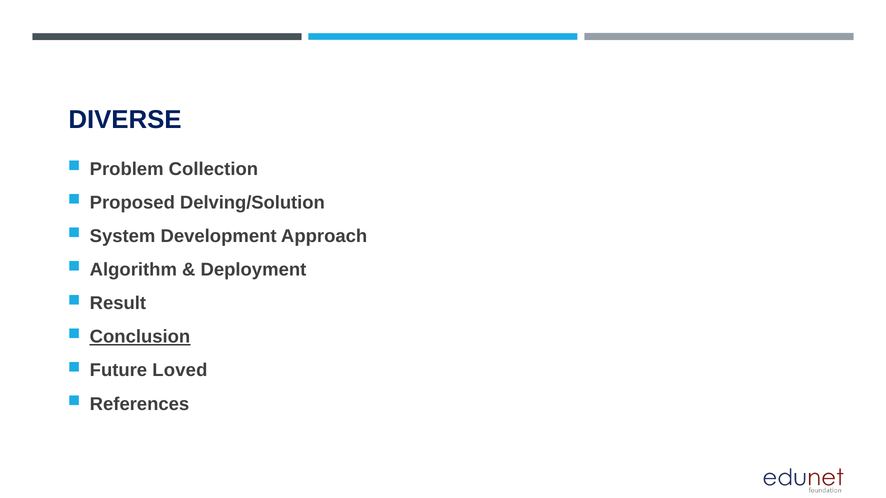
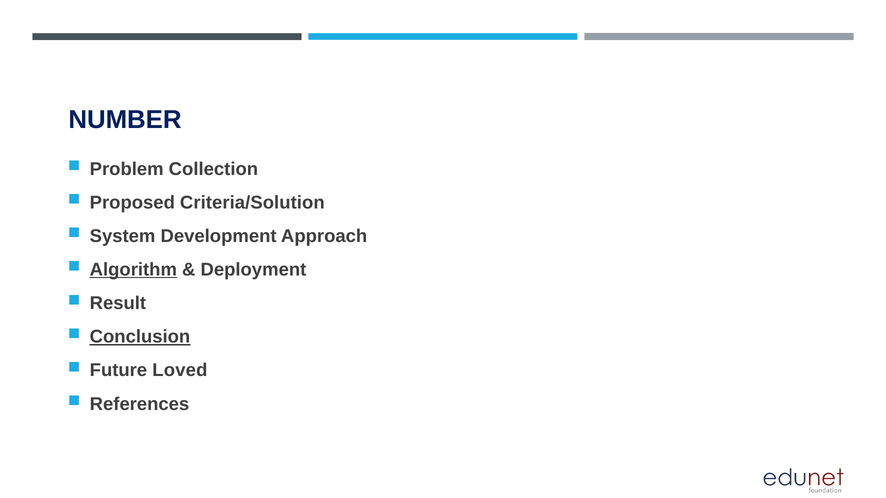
DIVERSE: DIVERSE -> NUMBER
Delving/Solution: Delving/Solution -> Criteria/Solution
Algorithm underline: none -> present
